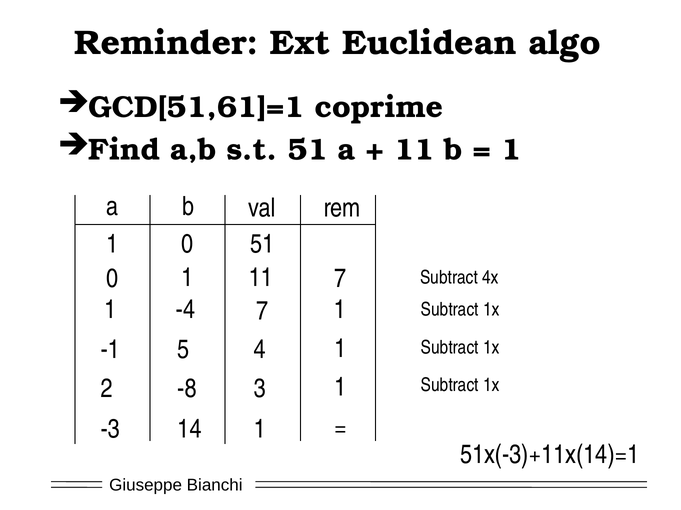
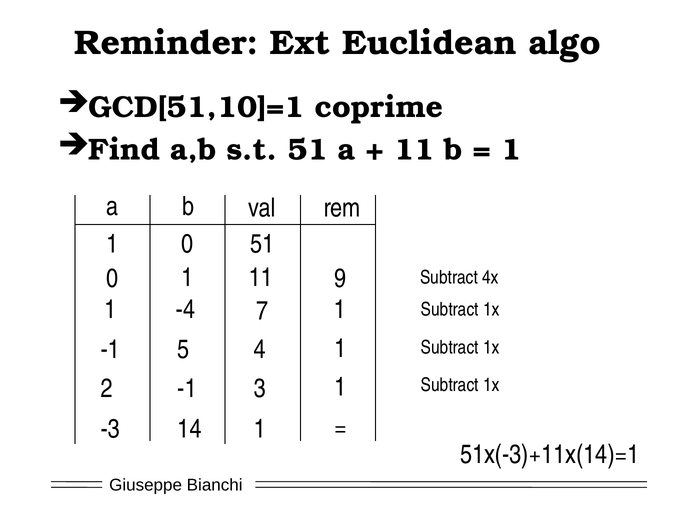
GCD[51,61]=1: GCD[51,61]=1 -> GCD[51,10]=1
0 7: 7 -> 9
-8 at (187, 389): -8 -> -1
